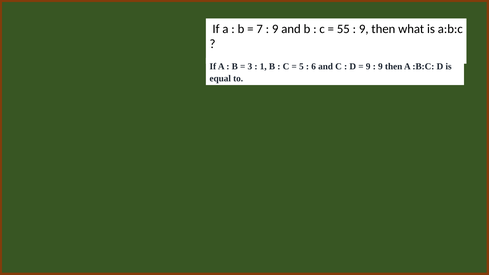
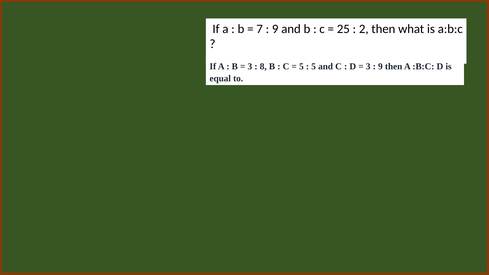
55: 55 -> 25
9 at (364, 29): 9 -> 2
1: 1 -> 8
6 at (314, 67): 6 -> 5
9 at (368, 67): 9 -> 3
